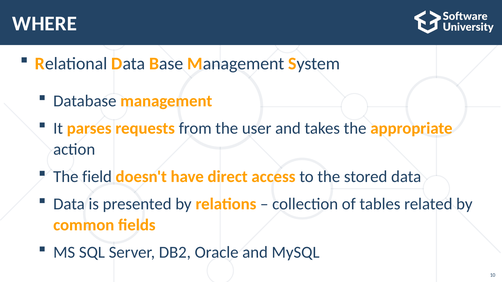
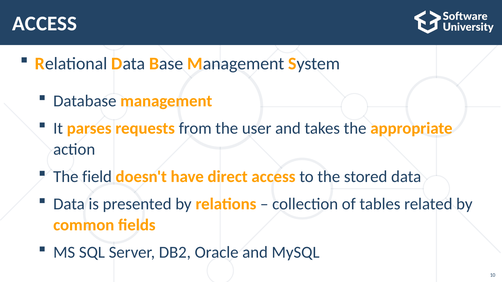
WHERE at (45, 24): WHERE -> ACCESS
